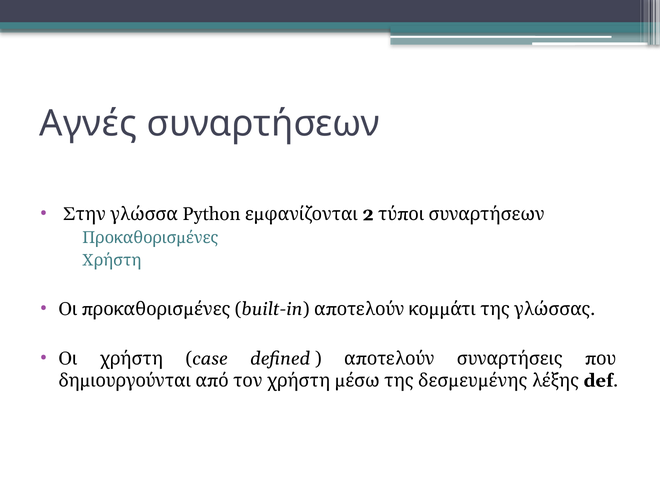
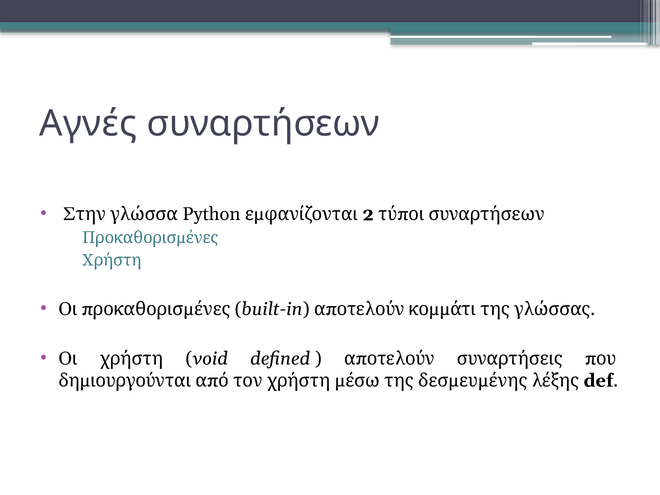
case: case -> void
